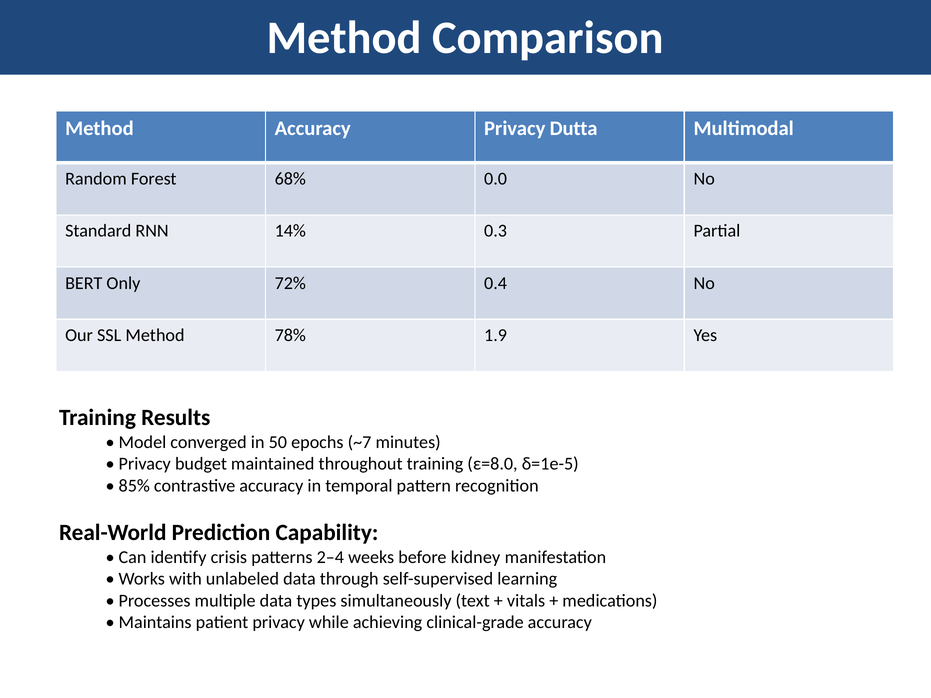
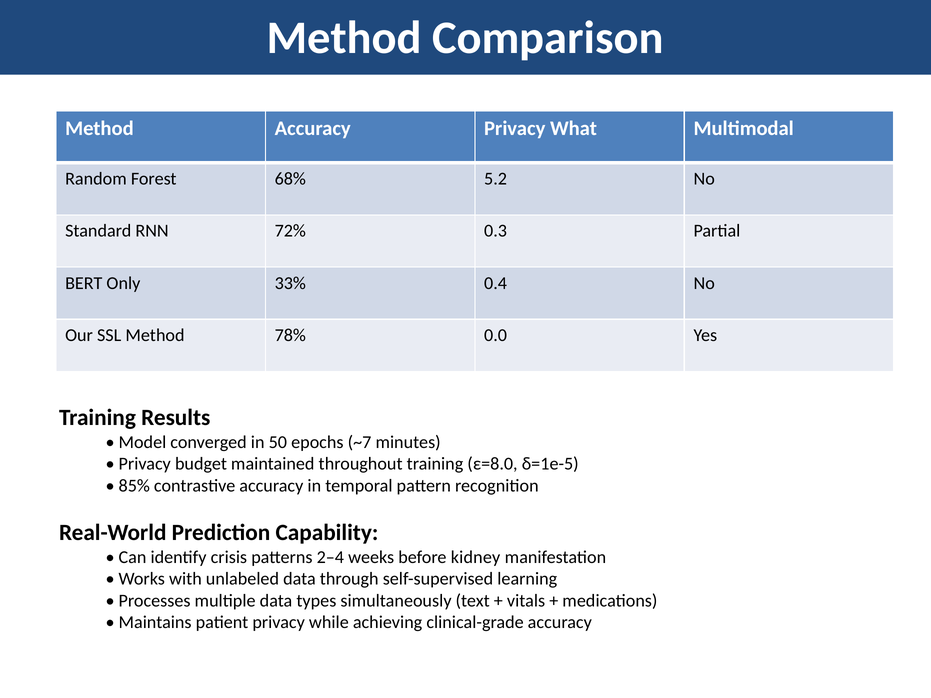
Dutta: Dutta -> What
0.0: 0.0 -> 5.2
14%: 14% -> 72%
72%: 72% -> 33%
1.9: 1.9 -> 0.0
